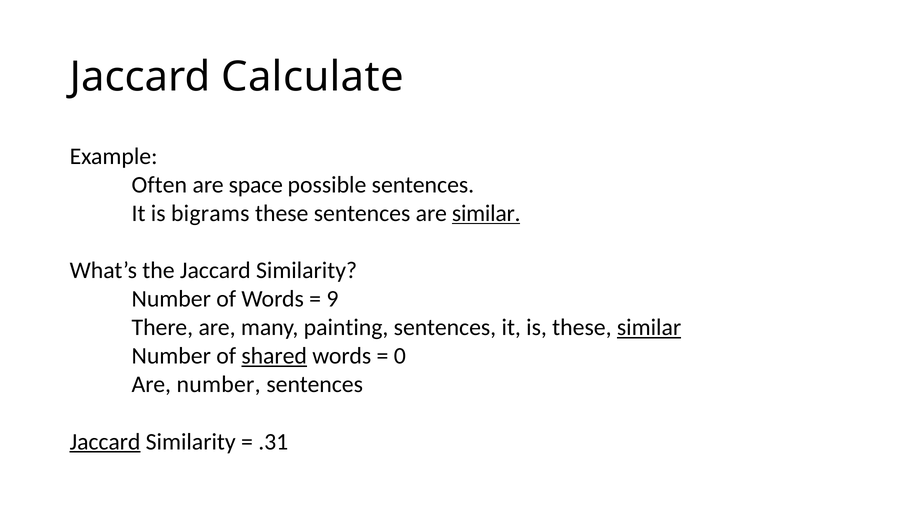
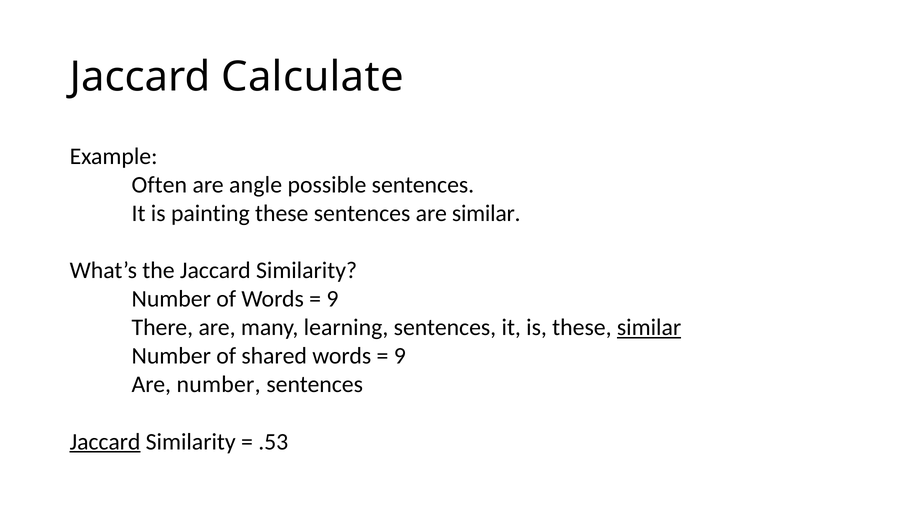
space: space -> angle
bigrams: bigrams -> painting
similar at (486, 213) underline: present -> none
painting: painting -> learning
shared underline: present -> none
0 at (400, 356): 0 -> 9
.31: .31 -> .53
